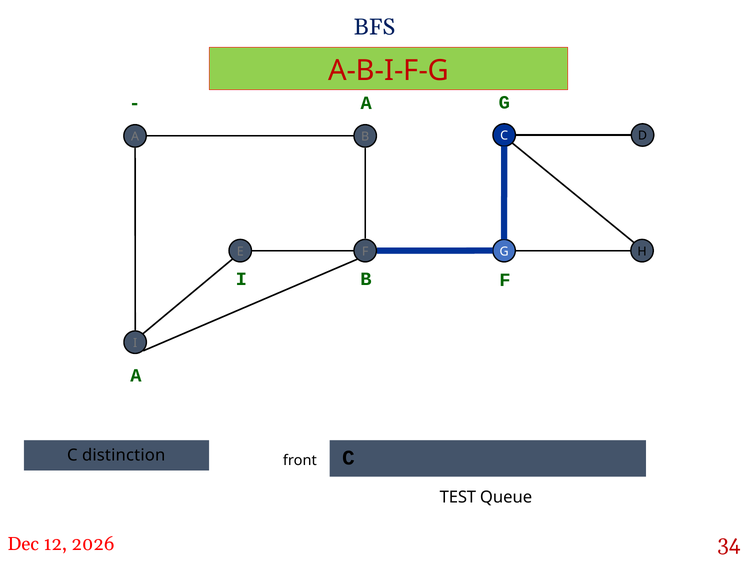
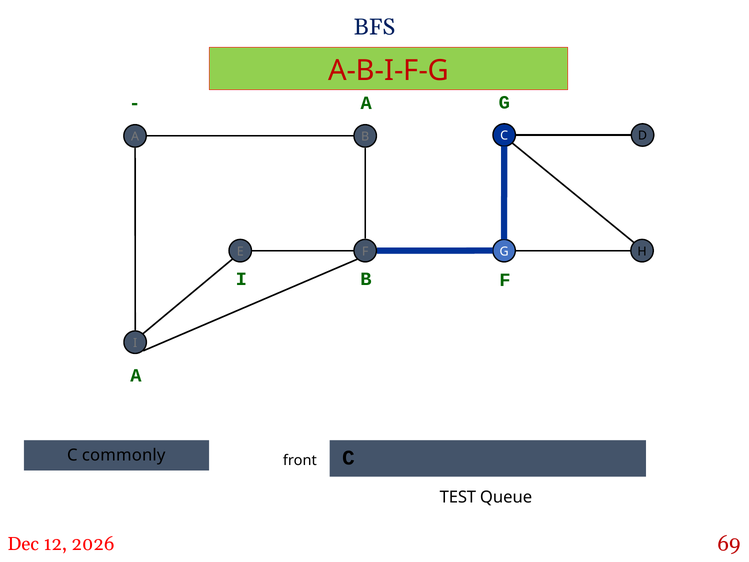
distinction: distinction -> commonly
34: 34 -> 69
